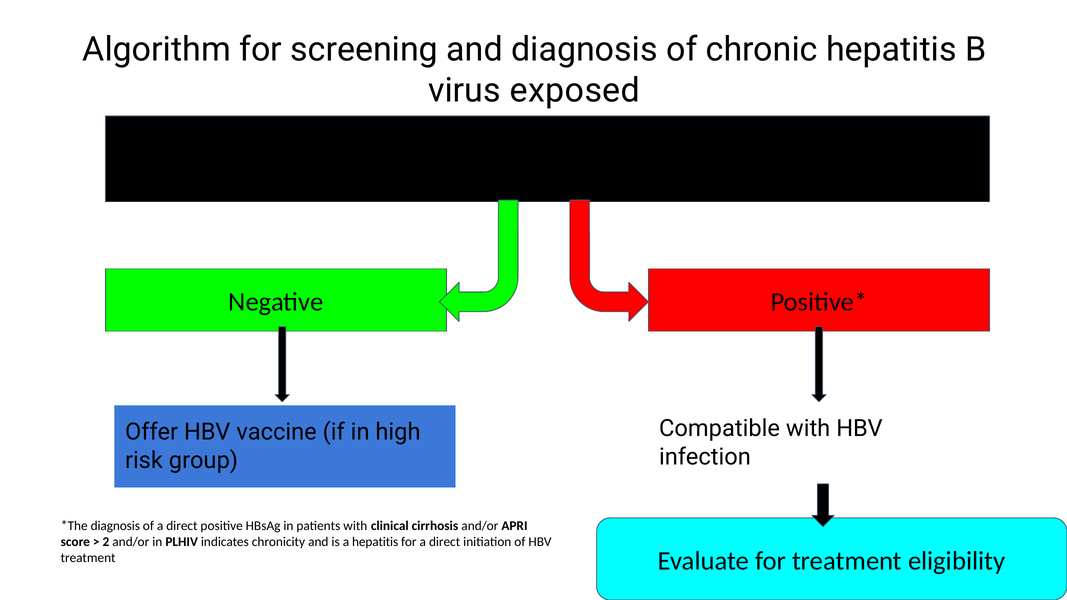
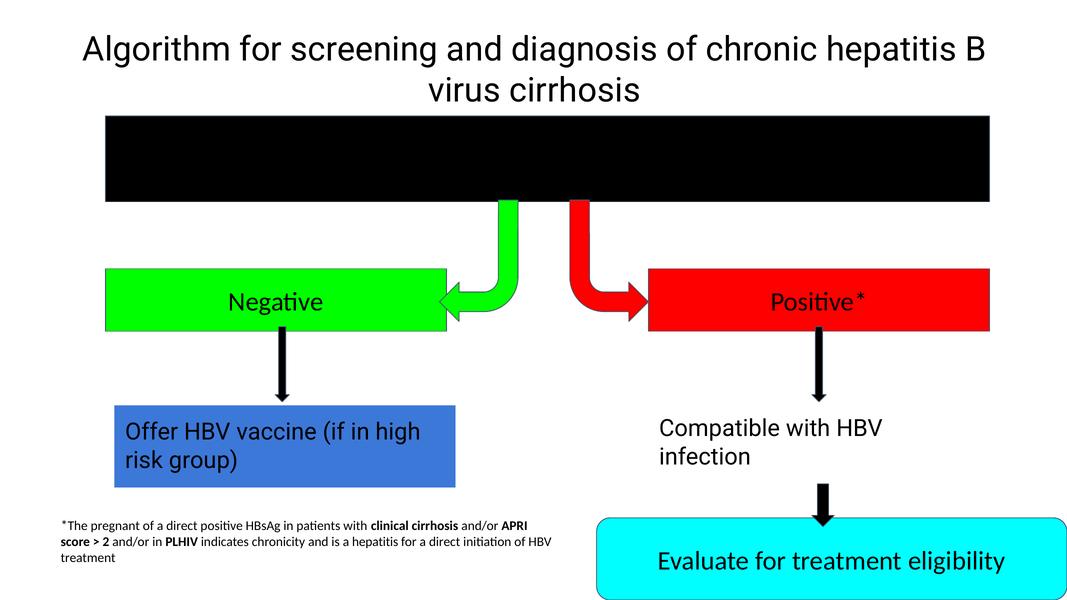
virus exposed: exposed -> cirrhosis
diagnosis at (115, 526): diagnosis -> pregnant
